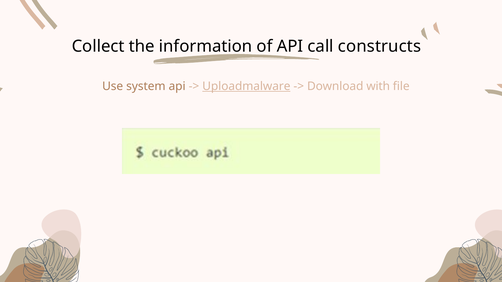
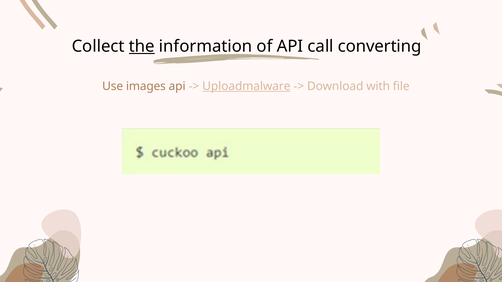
the underline: none -> present
constructs: constructs -> converting
system: system -> images
